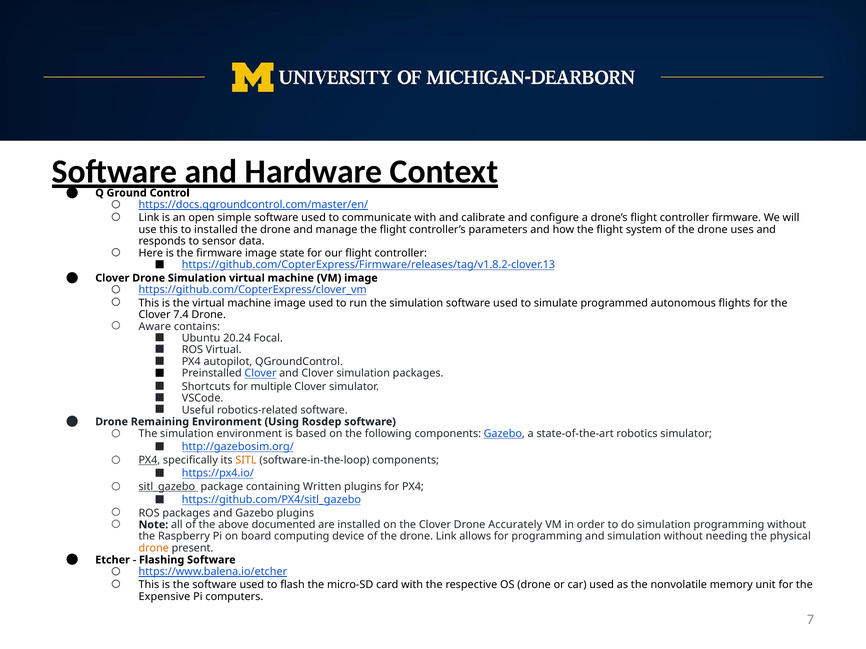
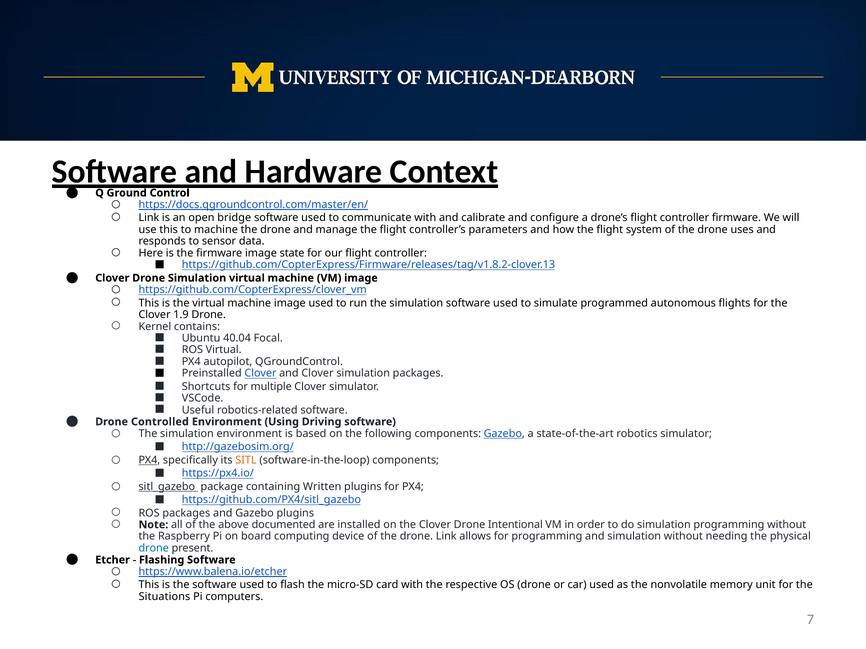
simple: simple -> bridge
to installed: installed -> machine
7.4: 7.4 -> 1.9
Aware: Aware -> Kernel
20.24: 20.24 -> 40.04
Remaining: Remaining -> Controlled
Rosdep: Rosdep -> Driving
Accurately: Accurately -> Intentional
drone at (154, 549) colour: orange -> blue
Expensive: Expensive -> Situations
